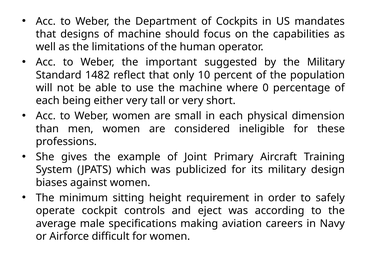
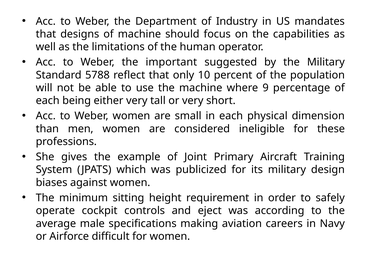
Cockpits: Cockpits -> Industry
1482: 1482 -> 5788
0: 0 -> 9
